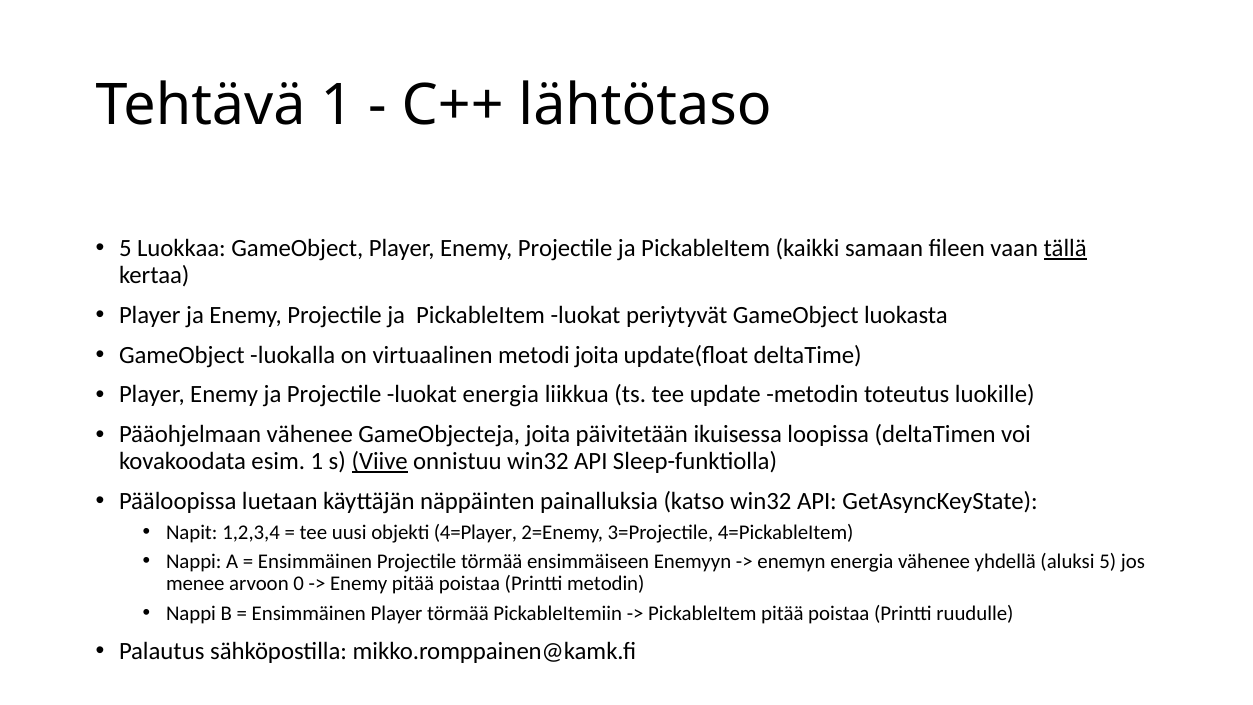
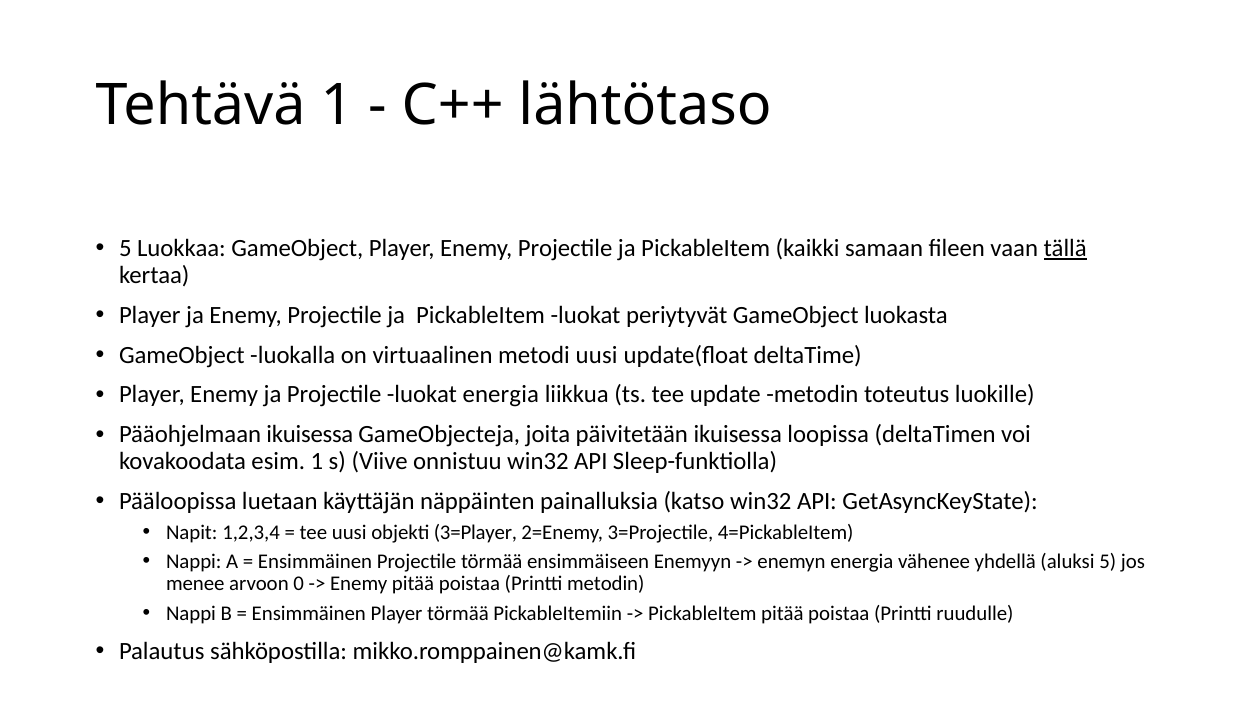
metodi joita: joita -> uusi
Pääohjelmaan vähenee: vähenee -> ikuisessa
Viive underline: present -> none
4=Player: 4=Player -> 3=Player
